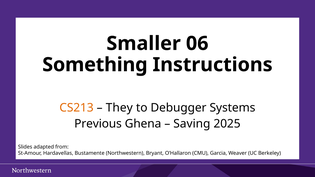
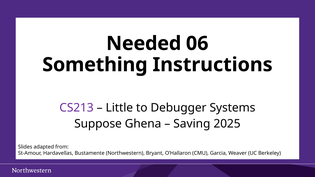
Smaller: Smaller -> Needed
CS213 colour: orange -> purple
They: They -> Little
Previous: Previous -> Suppose
